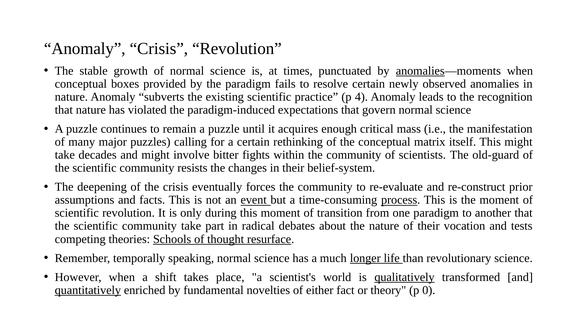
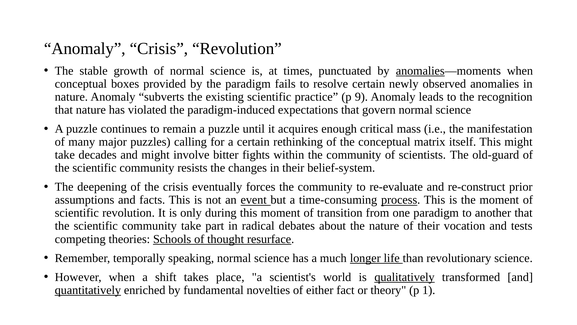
4: 4 -> 9
0: 0 -> 1
